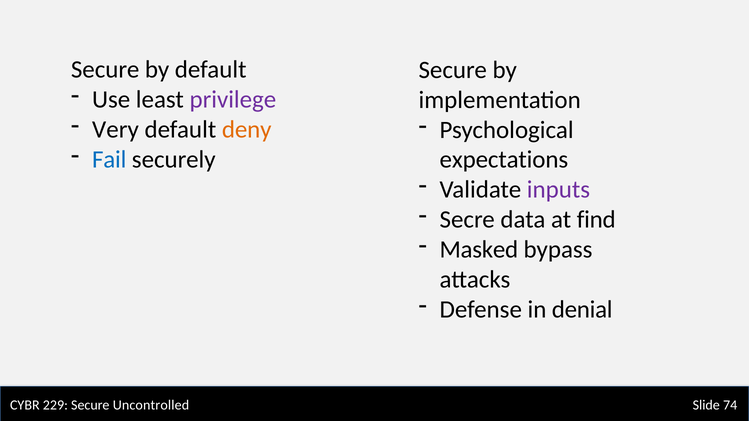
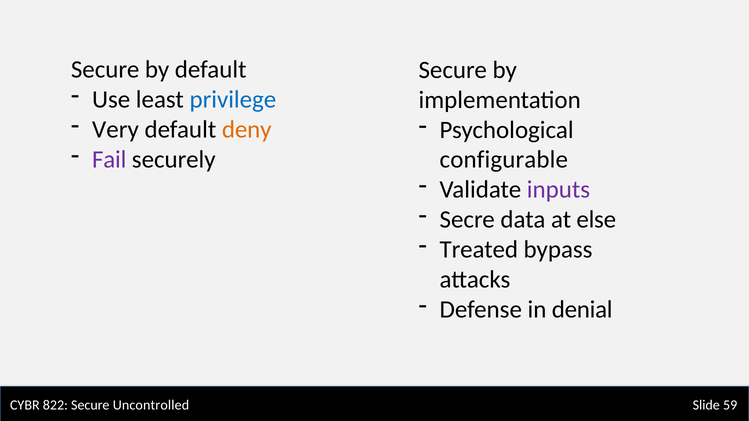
privilege colour: purple -> blue
Fail colour: blue -> purple
expectations: expectations -> configurable
find: find -> else
Masked: Masked -> Treated
229: 229 -> 822
74: 74 -> 59
